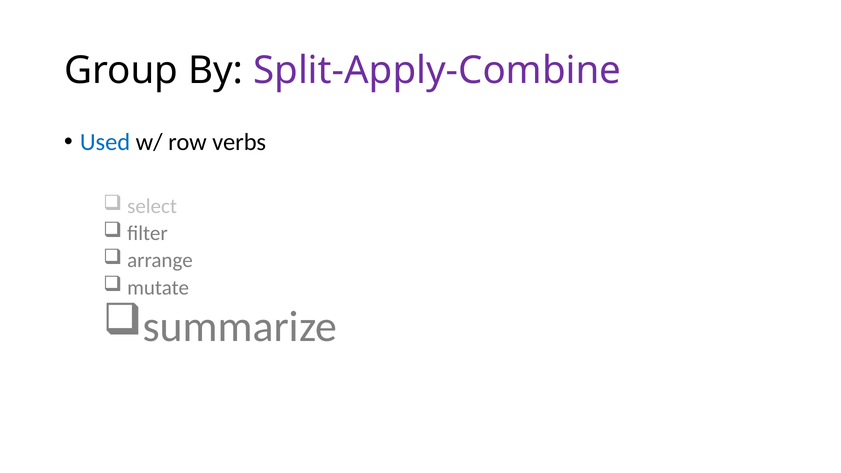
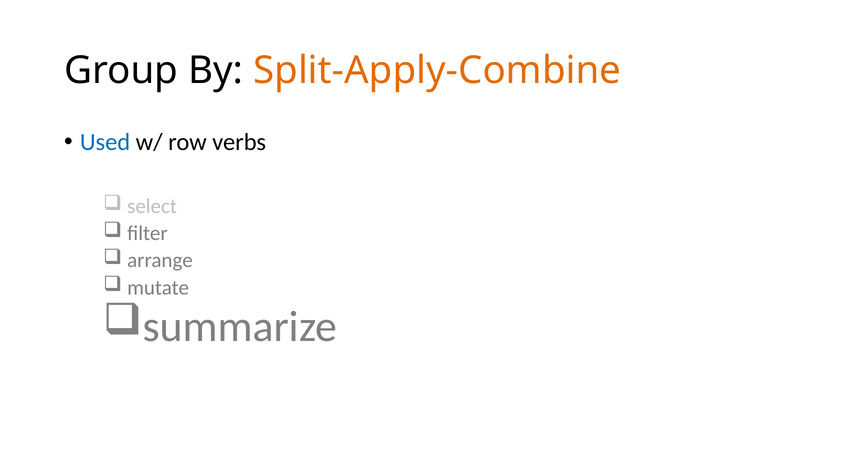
Split-Apply-Combine colour: purple -> orange
